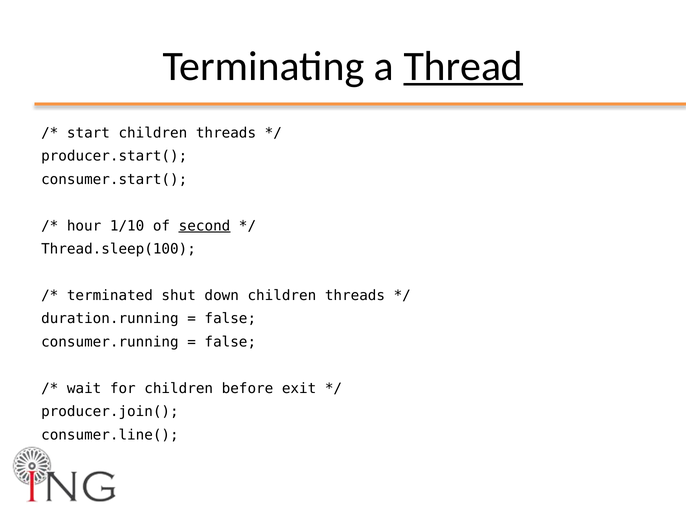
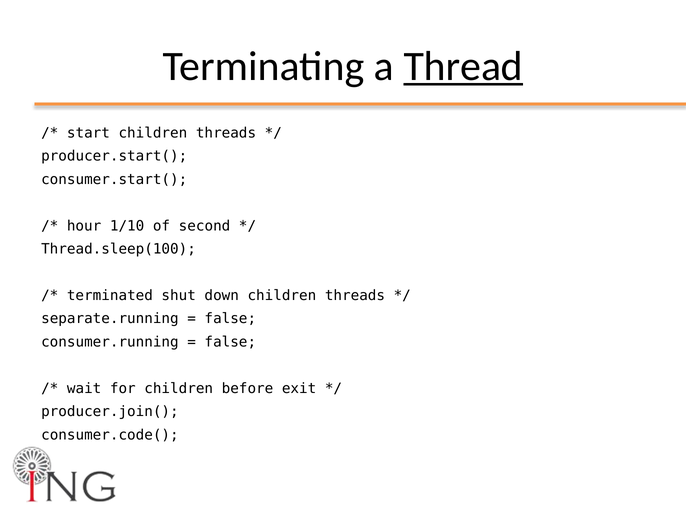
second underline: present -> none
duration.running: duration.running -> separate.running
consumer.line(: consumer.line( -> consumer.code(
